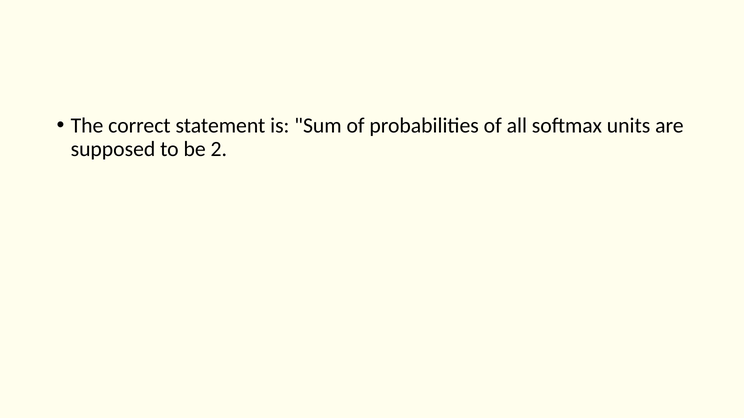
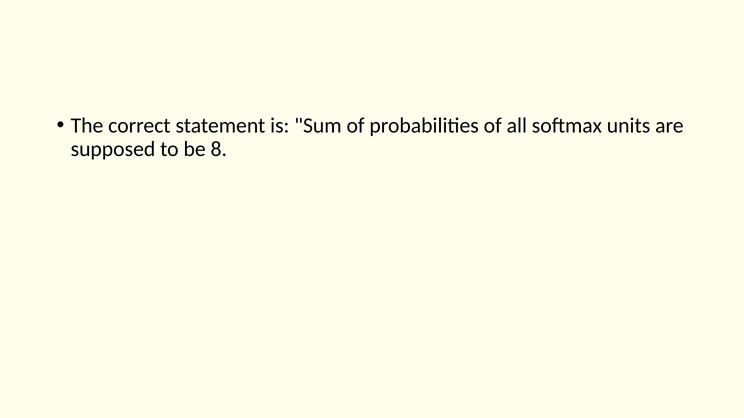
2: 2 -> 8
